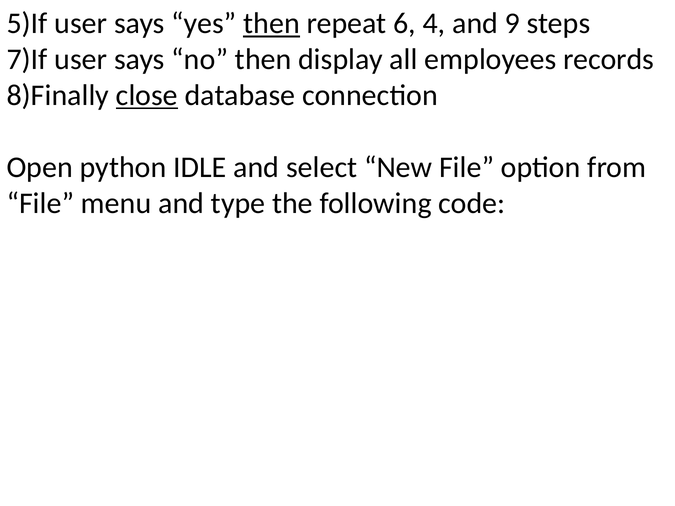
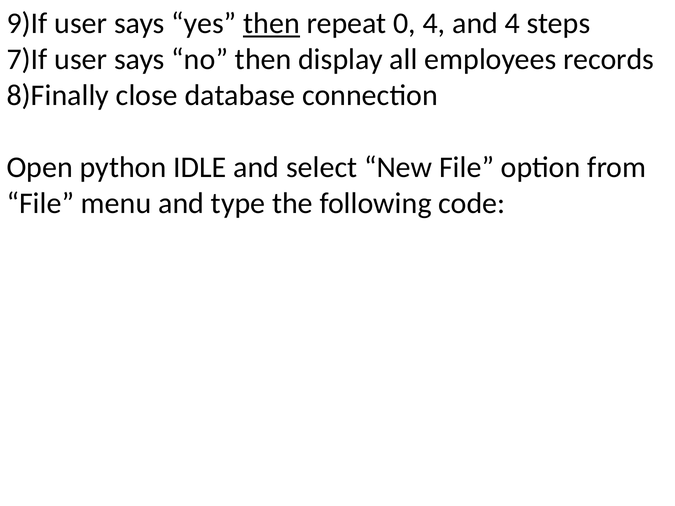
5)If: 5)If -> 9)If
6: 6 -> 0
and 9: 9 -> 4
close underline: present -> none
